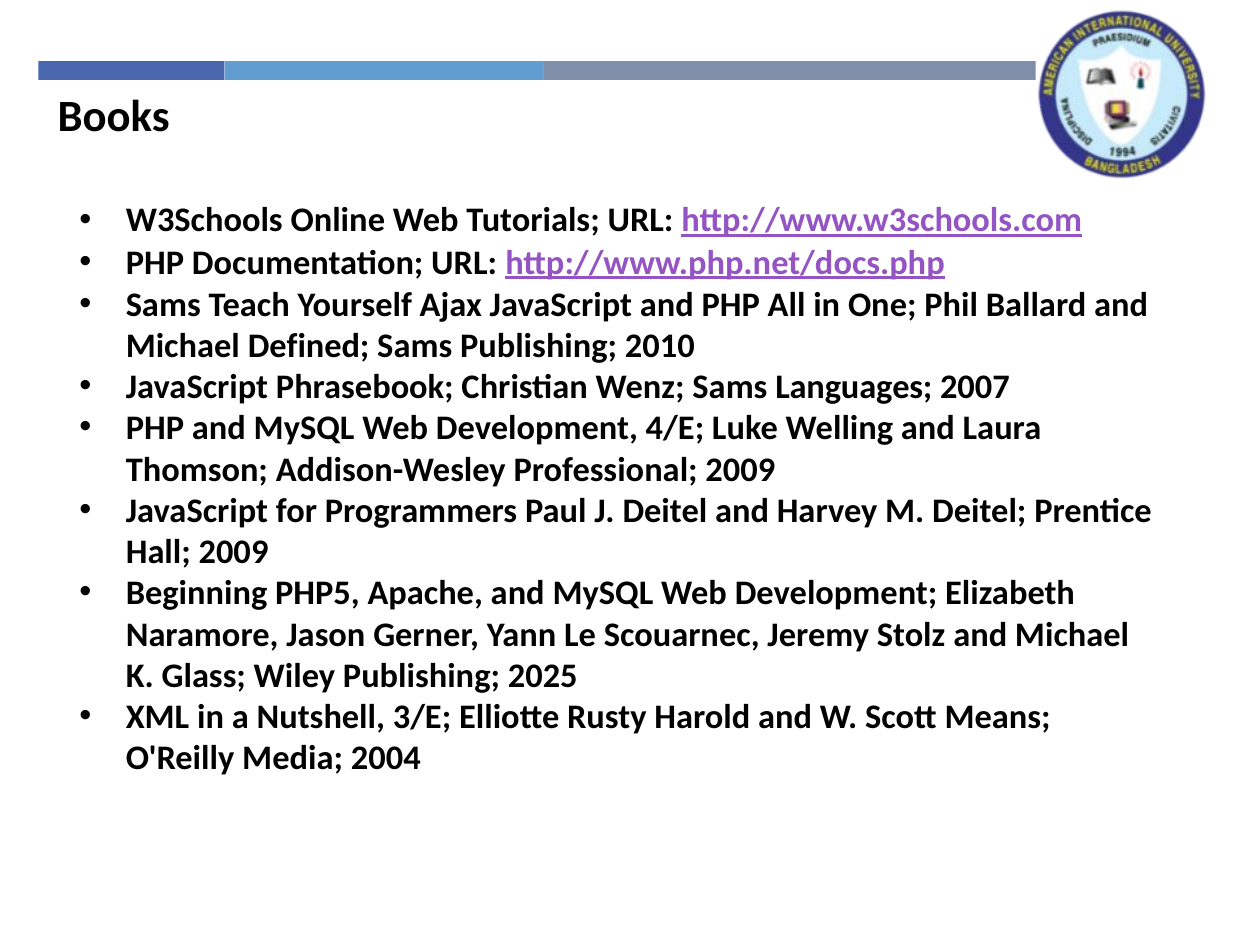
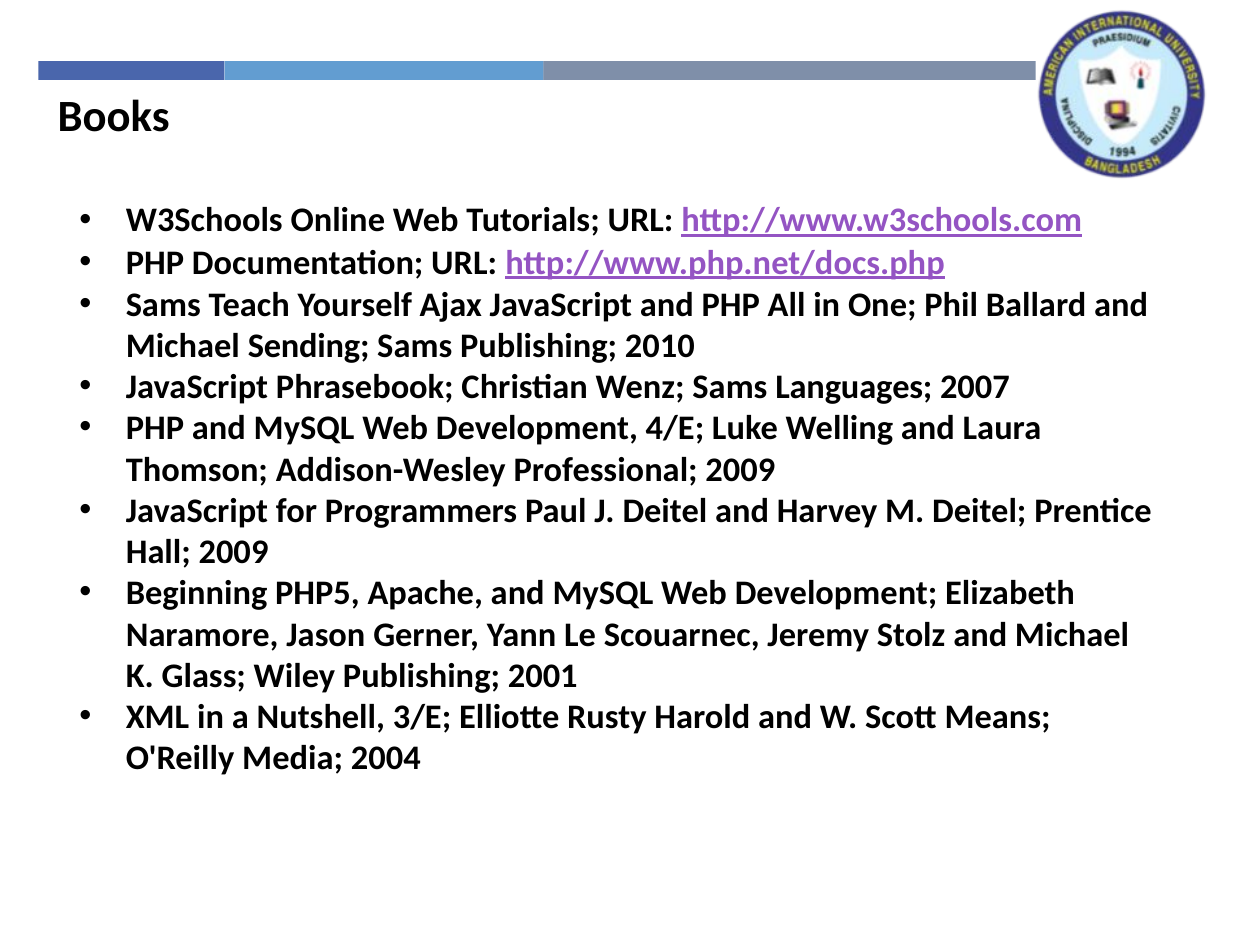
Defined: Defined -> Sending
2025: 2025 -> 2001
